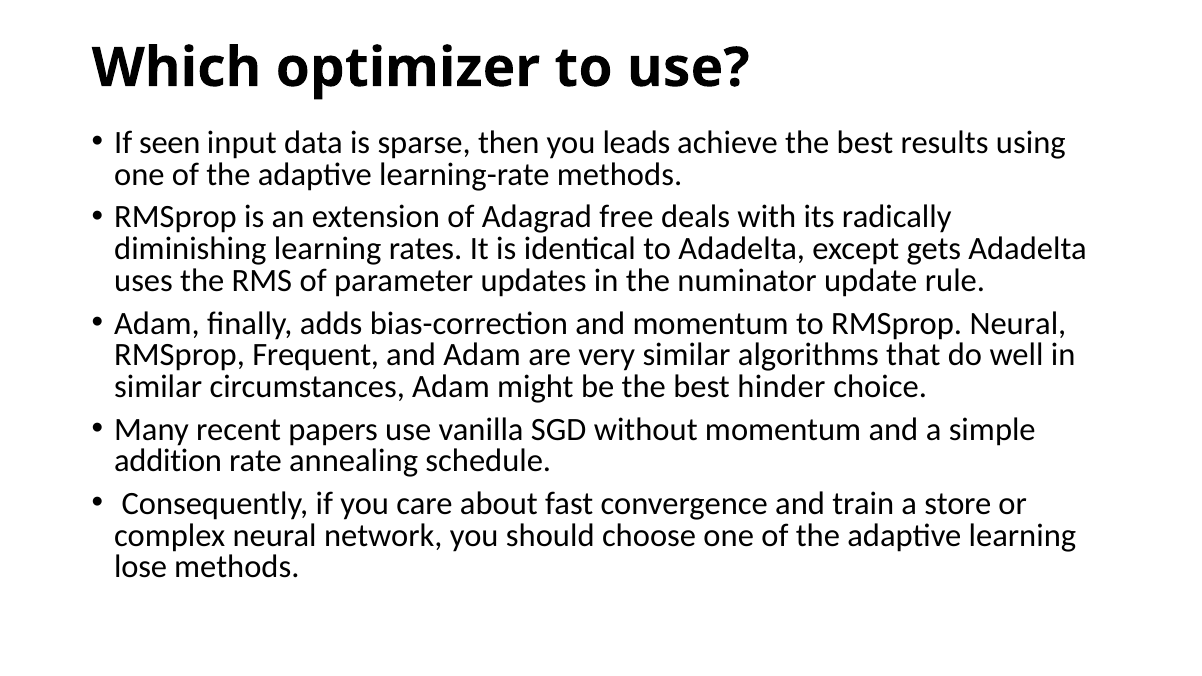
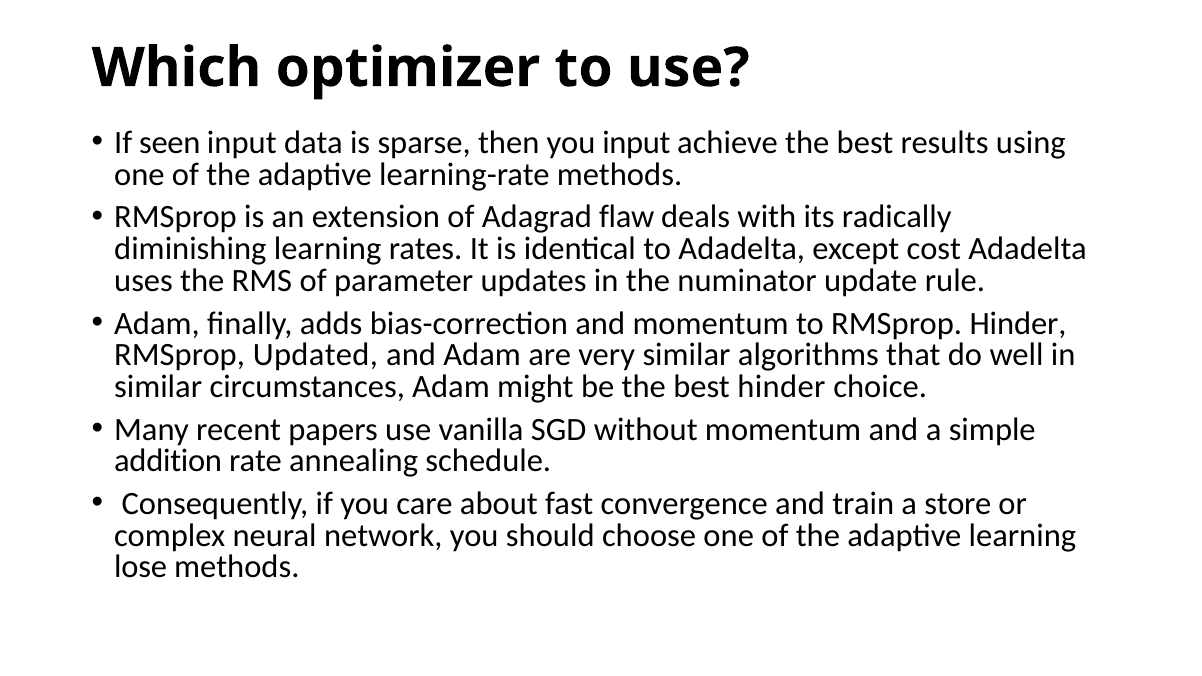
you leads: leads -> input
free: free -> flaw
gets: gets -> cost
RMSprop Neural: Neural -> Hinder
Frequent: Frequent -> Updated
